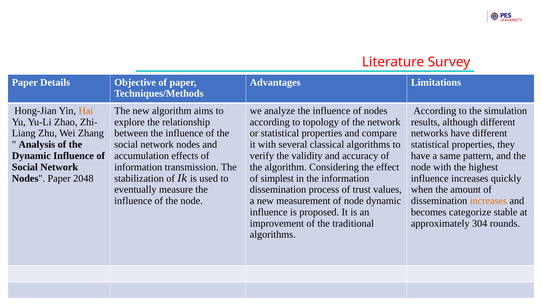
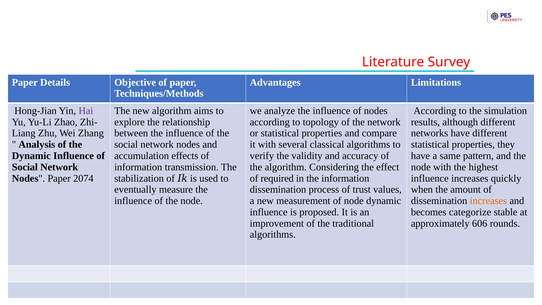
Hai colour: orange -> purple
2048: 2048 -> 2074
simplest: simplest -> required
304: 304 -> 606
